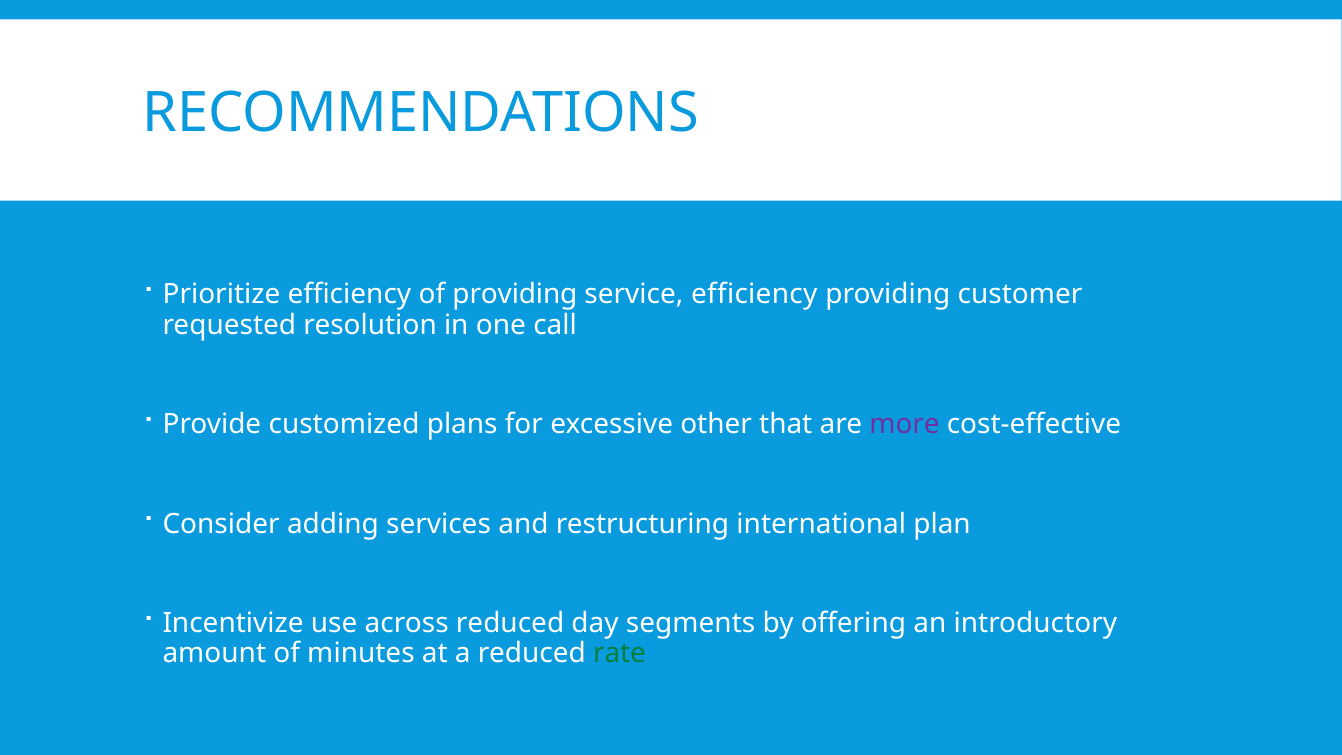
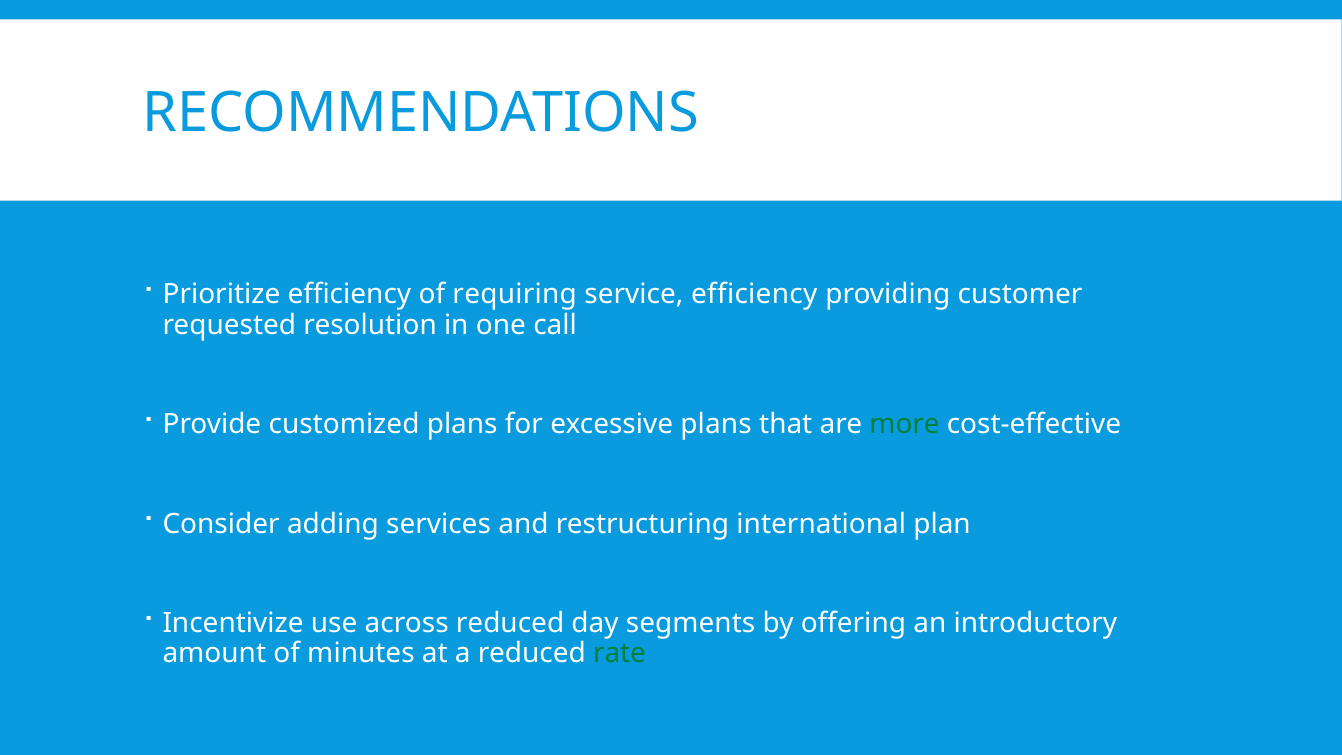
of providing: providing -> requiring
excessive other: other -> plans
more colour: purple -> green
